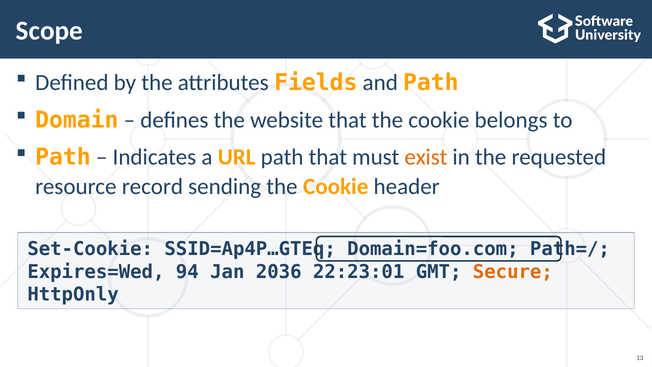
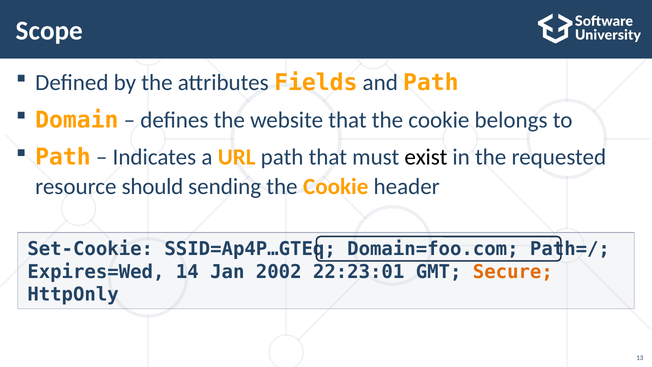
exist colour: orange -> black
record: record -> should
94: 94 -> 14
2036: 2036 -> 2002
